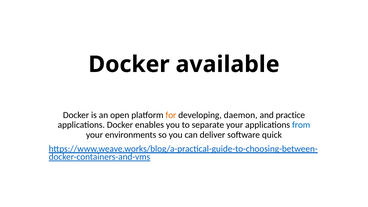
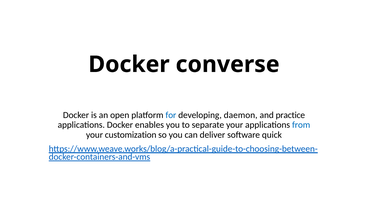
available: available -> converse
for colour: orange -> blue
environments: environments -> customization
